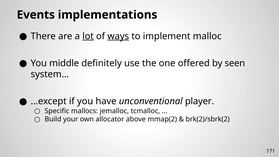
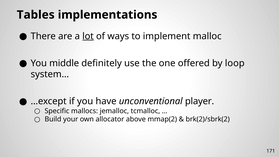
Events: Events -> Tables
ways underline: present -> none
seen: seen -> loop
